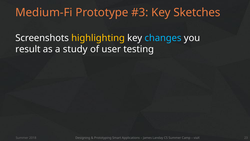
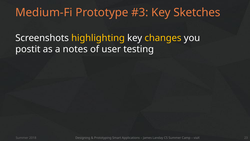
changes colour: light blue -> yellow
result: result -> postit
study: study -> notes
